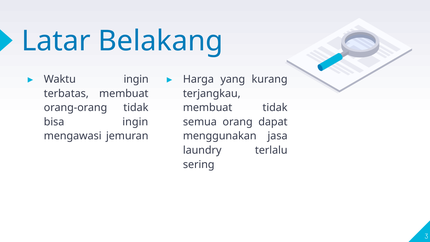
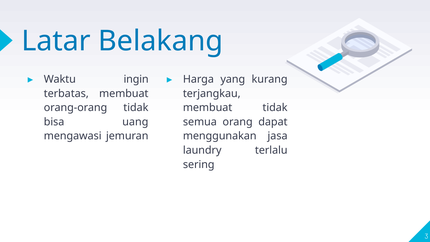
bisa ingin: ingin -> uang
